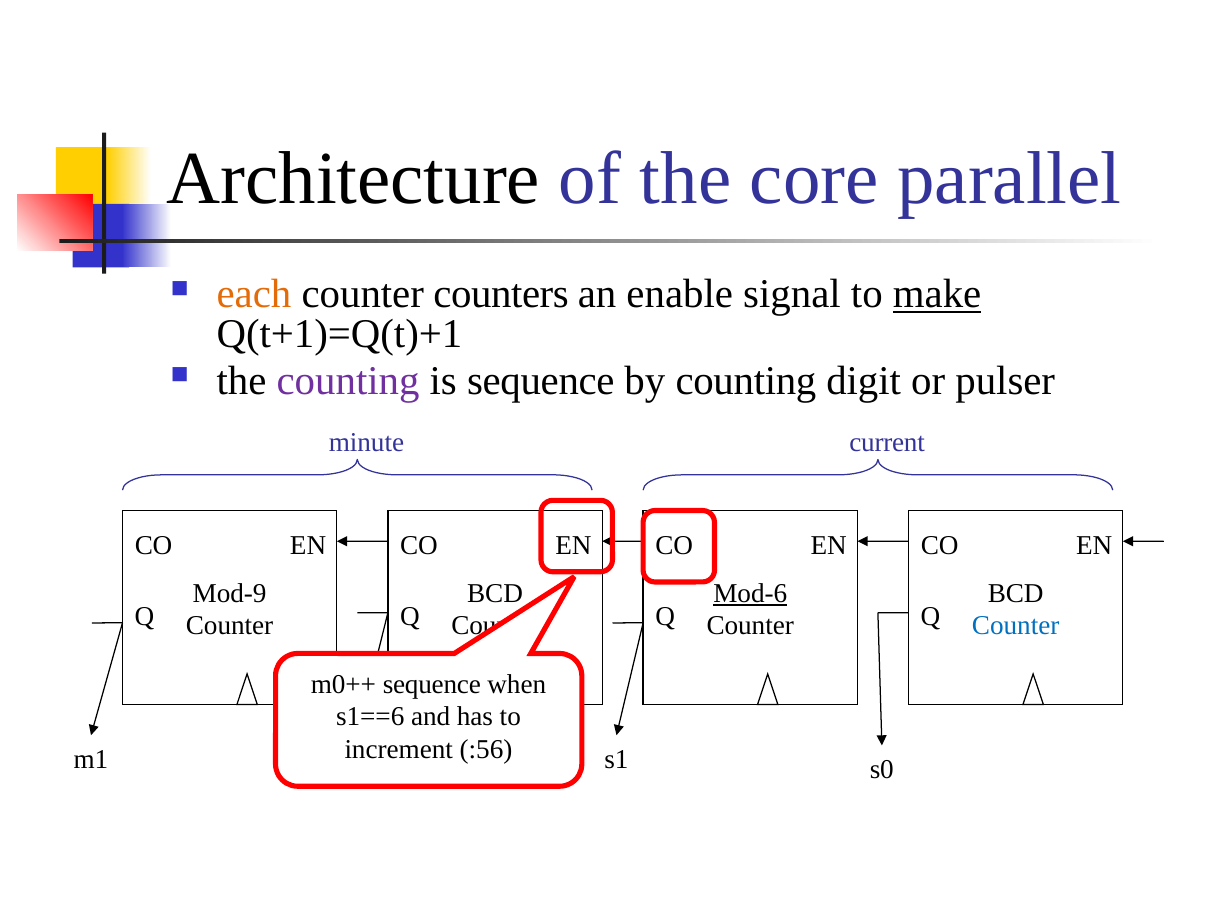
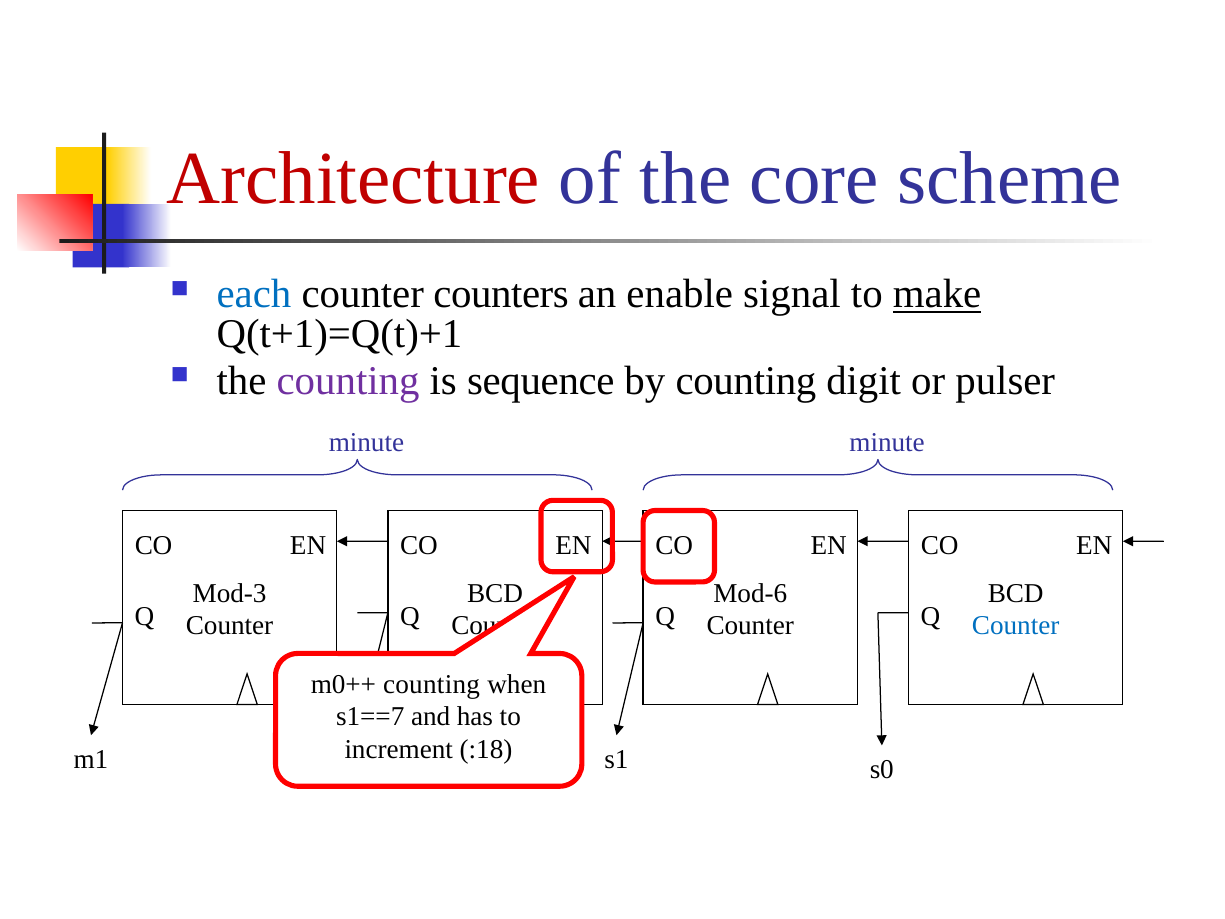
Architecture colour: black -> red
parallel: parallel -> scheme
each colour: orange -> blue
current at (887, 443): current -> minute
Mod-9: Mod-9 -> Mod-3
Mod-6 underline: present -> none
m0++ sequence: sequence -> counting
s1==6: s1==6 -> s1==7
:56: :56 -> :18
